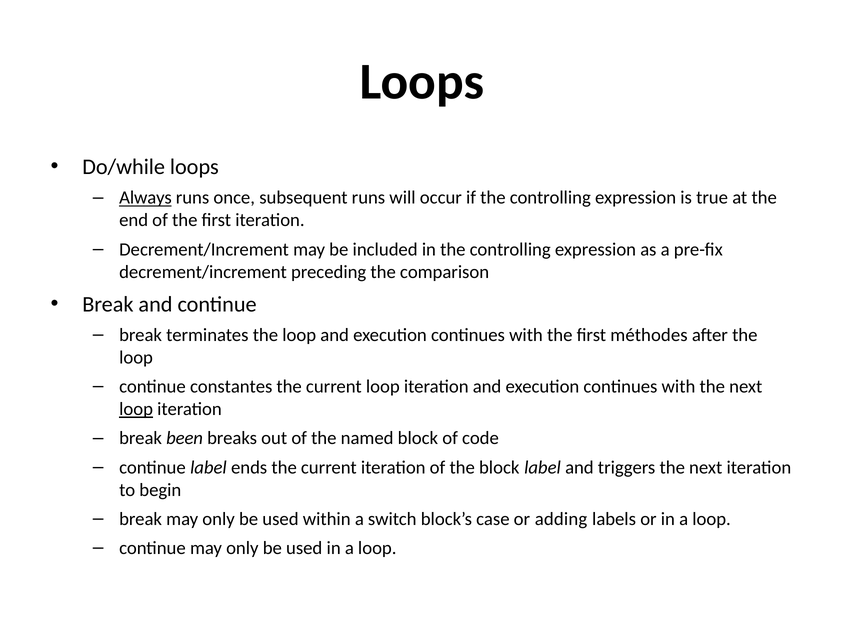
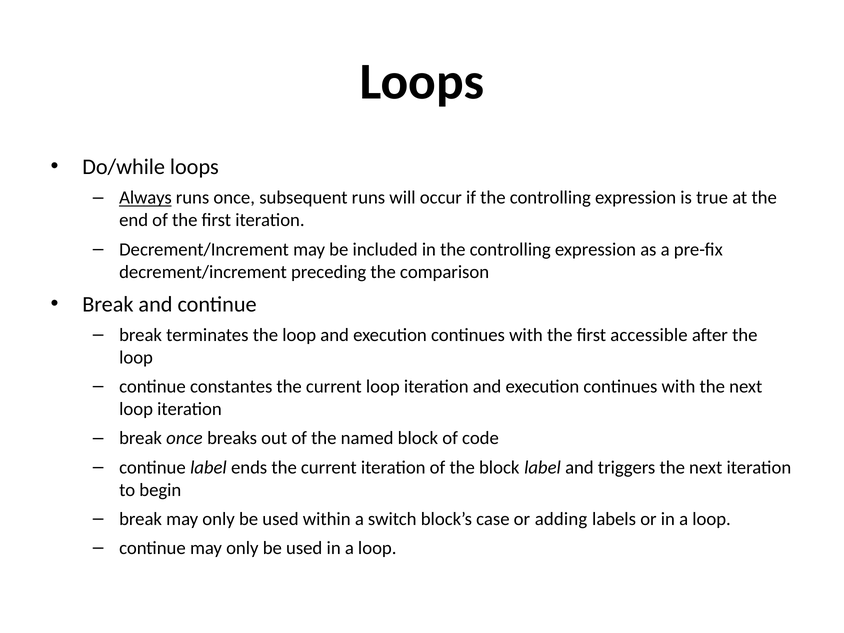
méthodes: méthodes -> accessible
loop at (136, 409) underline: present -> none
break been: been -> once
